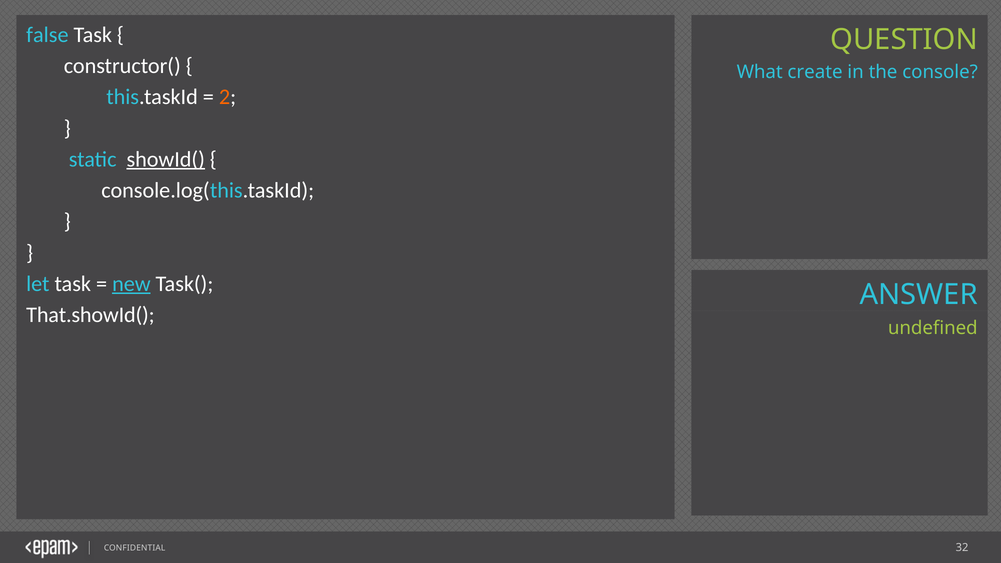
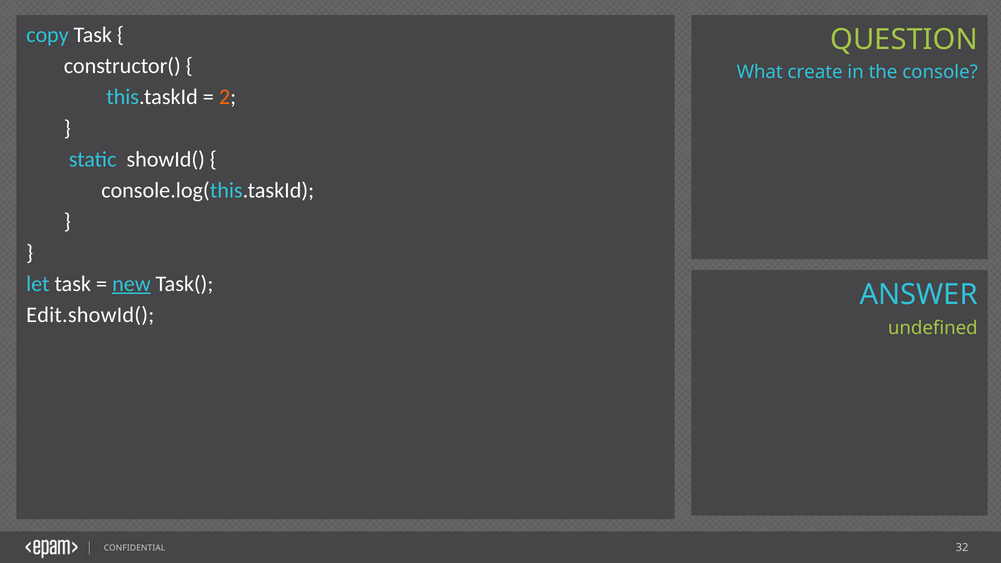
false: false -> copy
showId( underline: present -> none
That.showId(: That.showId( -> Edit.showId(
